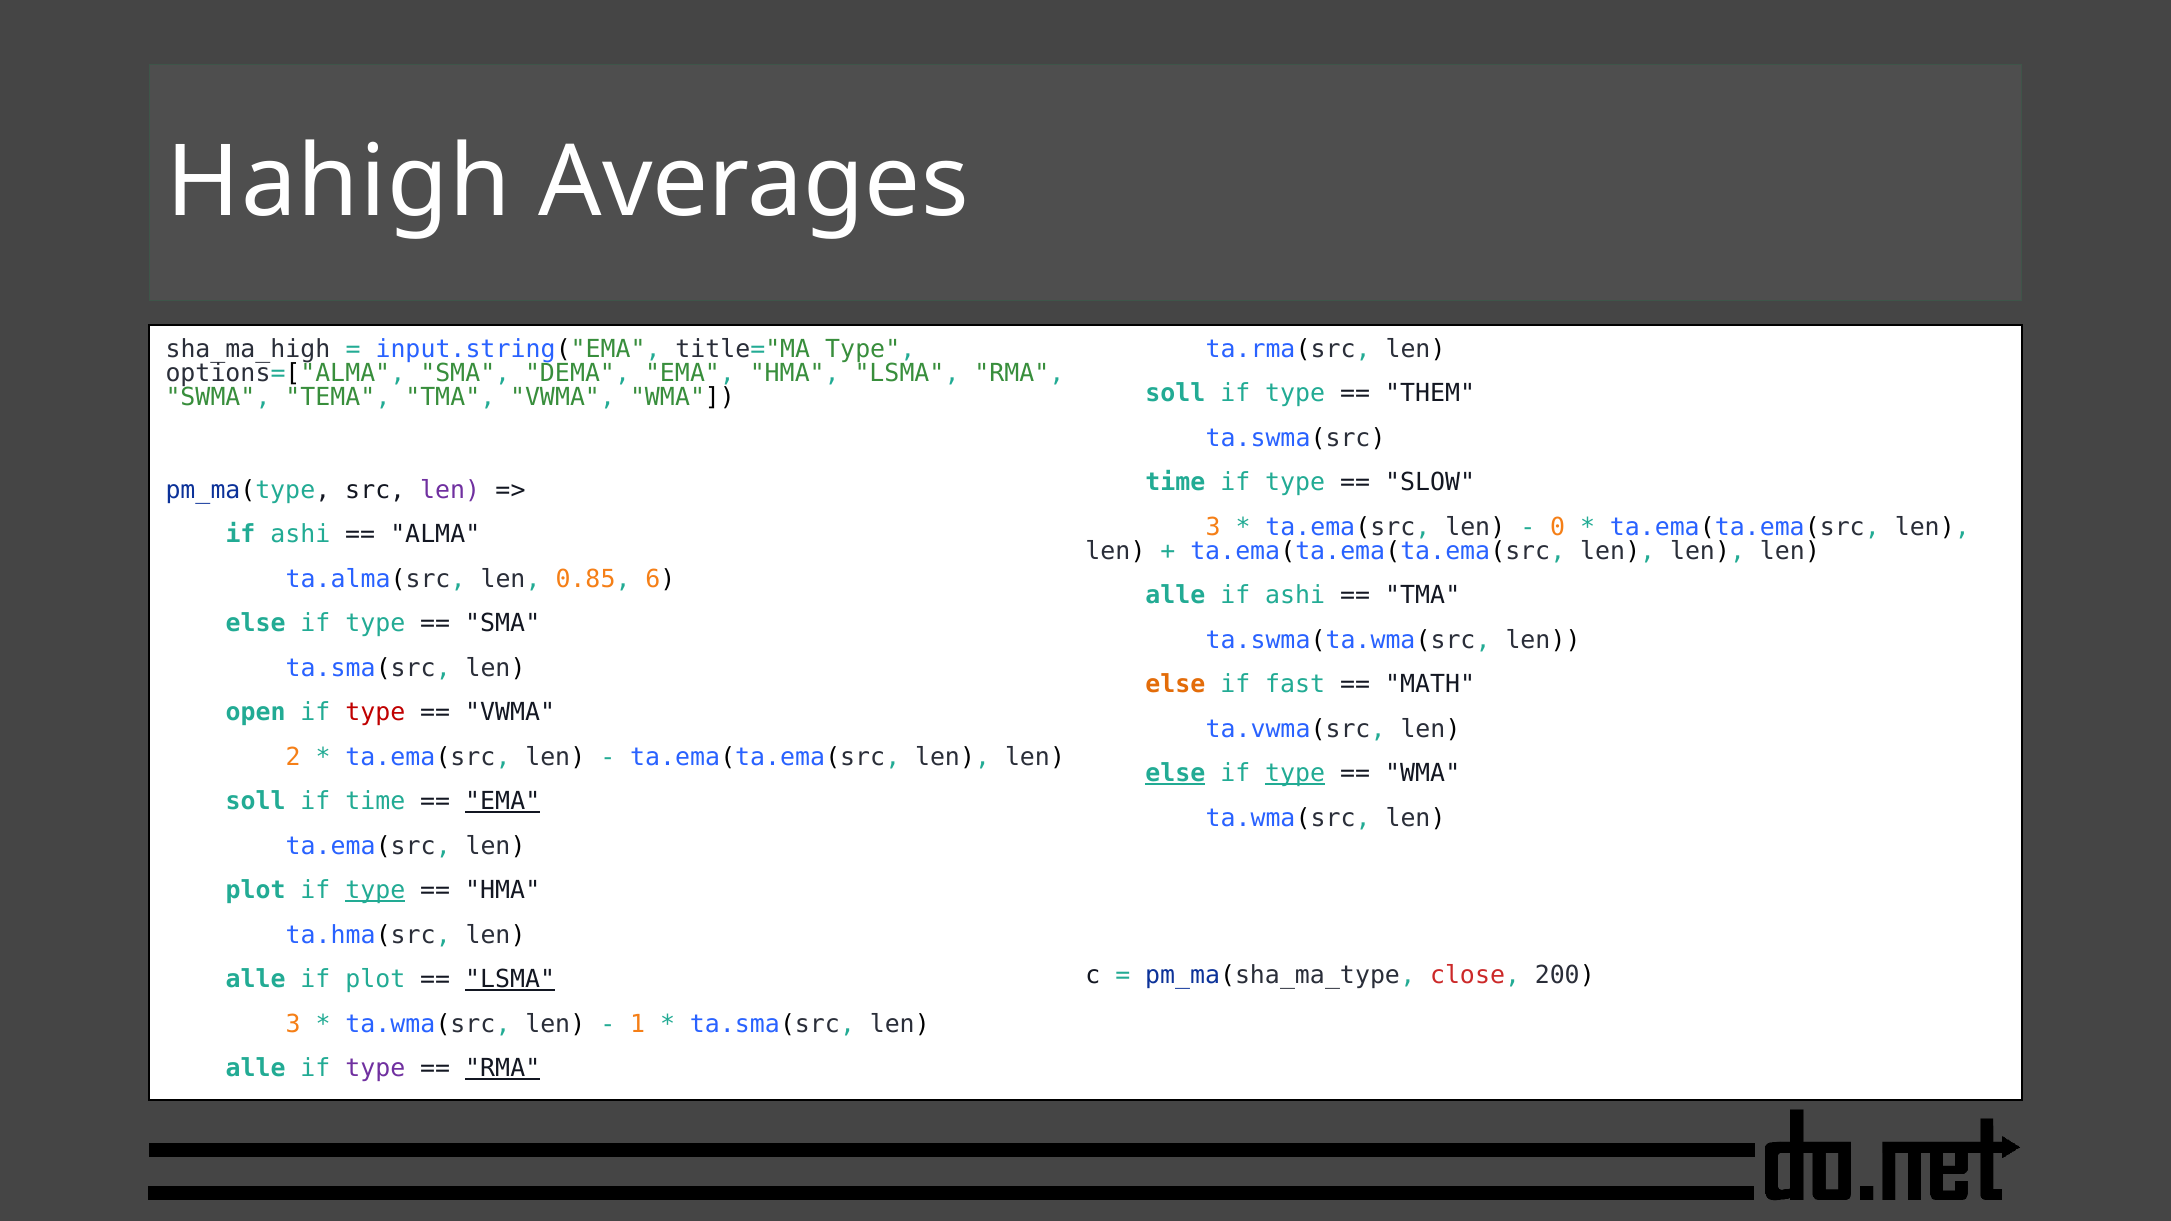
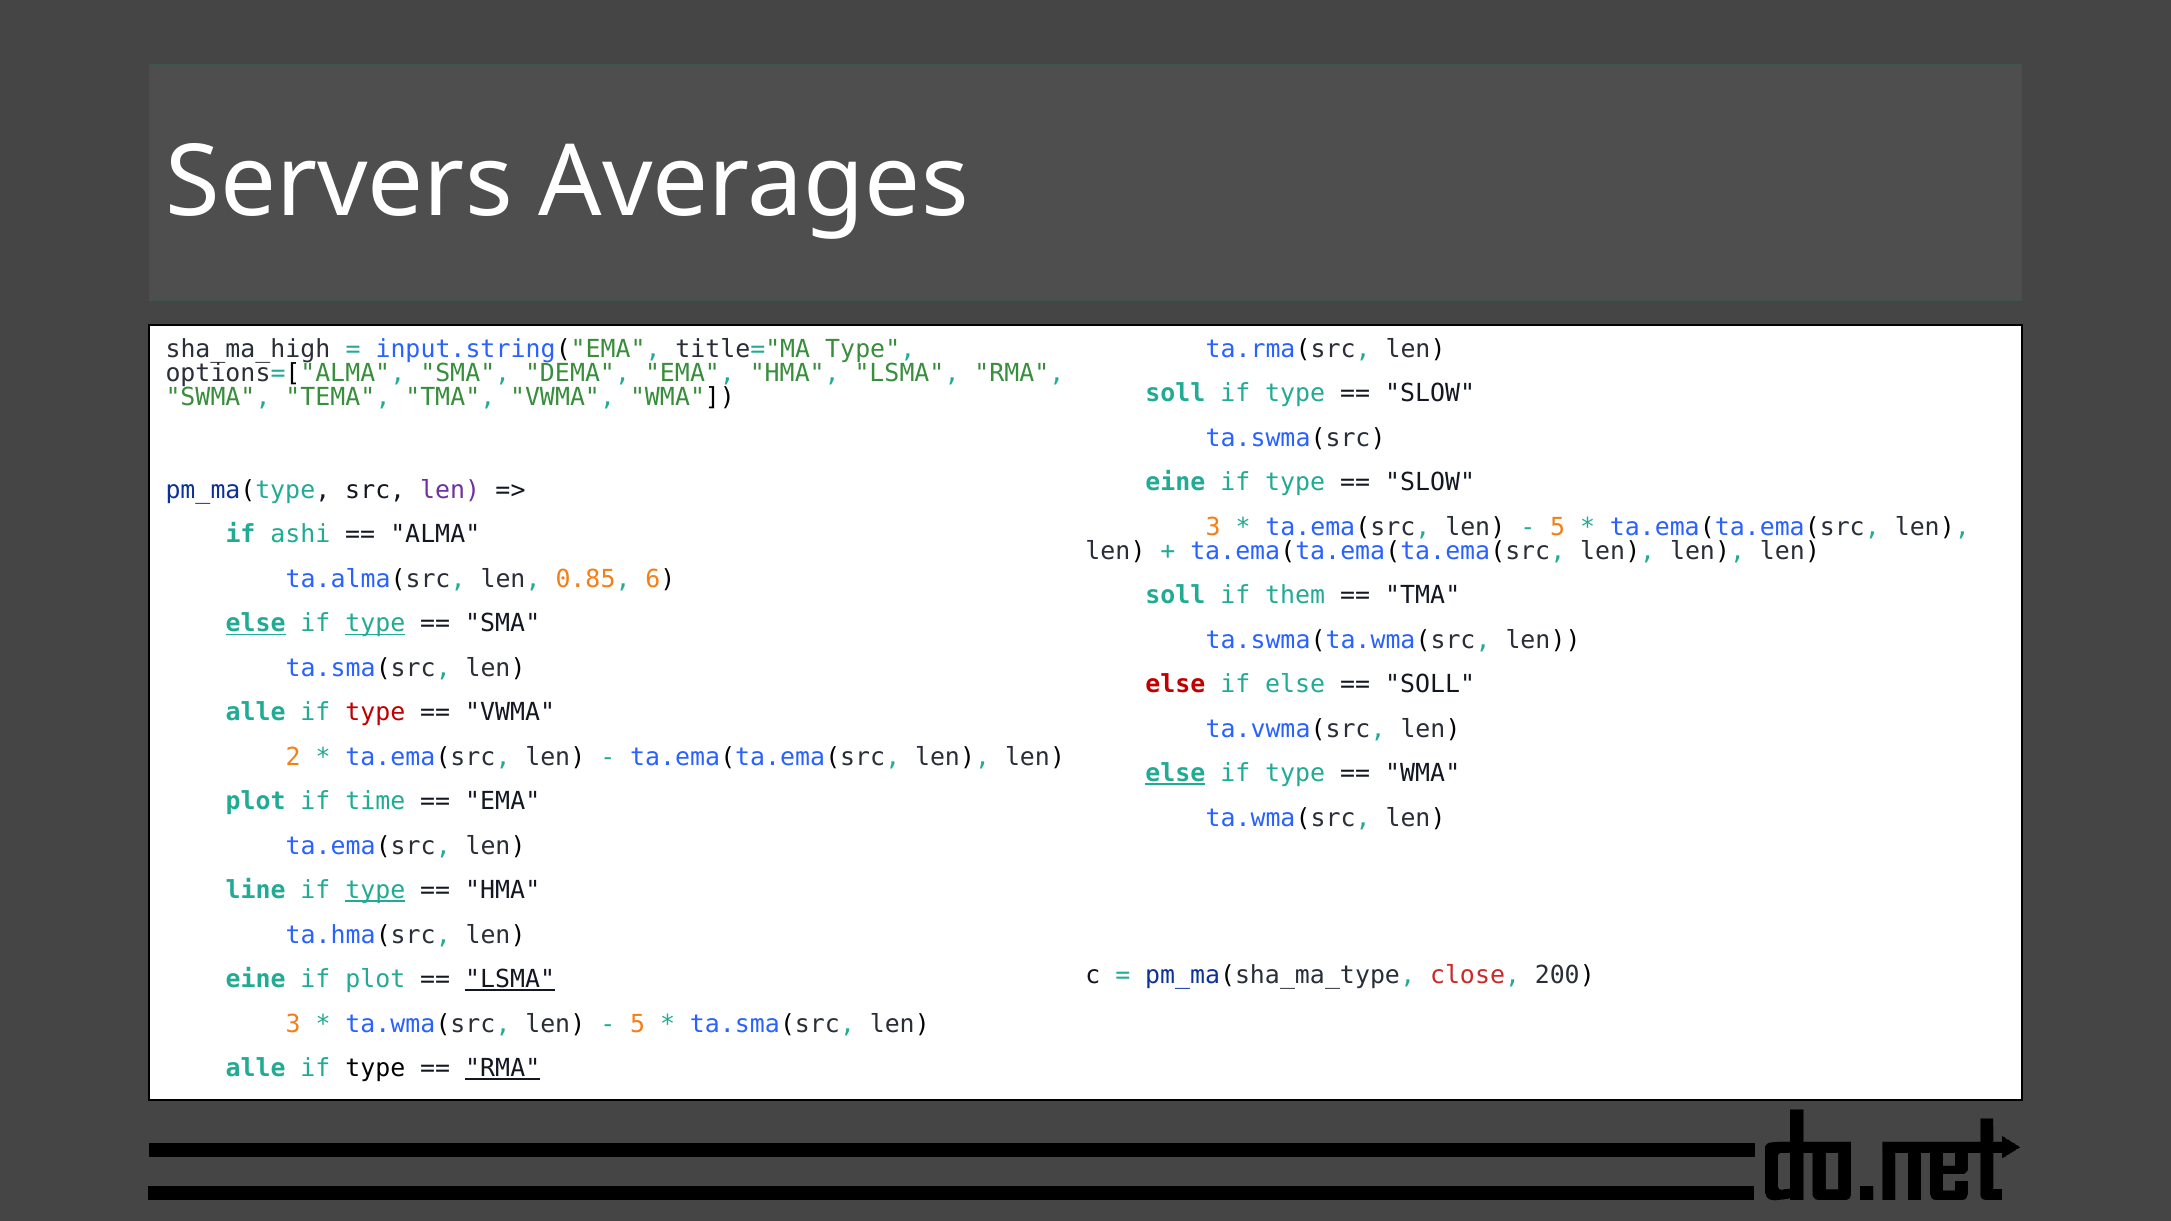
Hahigh: Hahigh -> Servers
THEM at (1430, 394): THEM -> SLOW
time at (1175, 483): time -> eine
0 at (1558, 527): 0 -> 5
alle at (1175, 596): alle -> soll
ashi at (1295, 596): ashi -> them
else at (255, 624) underline: none -> present
type at (375, 624) underline: none -> present
else at (1175, 685) colour: orange -> red
if fast: fast -> else
MATH at (1430, 685): MATH -> SOLL
open at (255, 713): open -> alle
type at (1295, 774) underline: present -> none
soll at (255, 802): soll -> plot
EMA at (503, 802) underline: present -> none
plot at (255, 891): plot -> line
alle at (255, 980): alle -> eine
1 at (638, 1024): 1 -> 5
type at (375, 1069) colour: purple -> black
